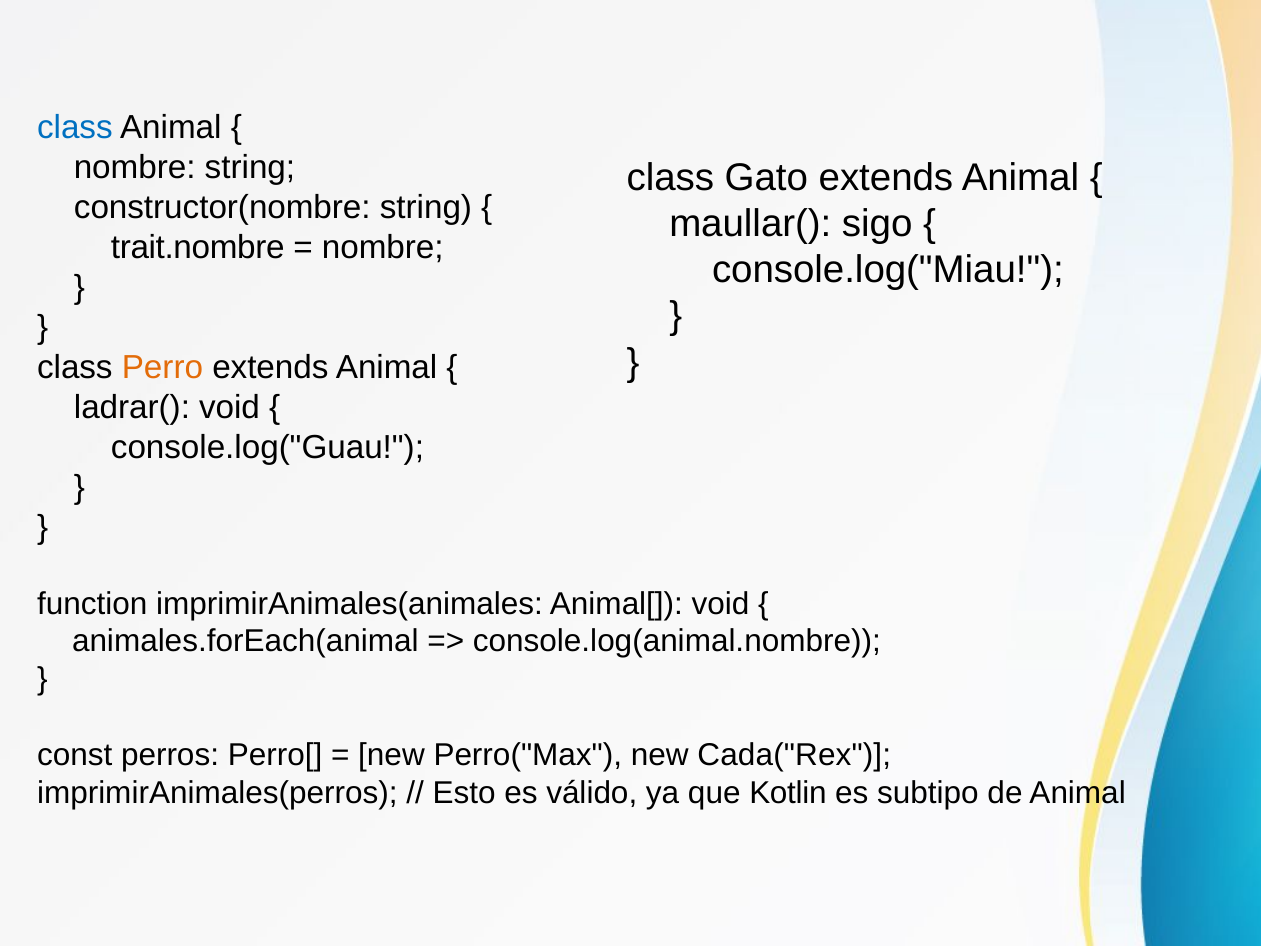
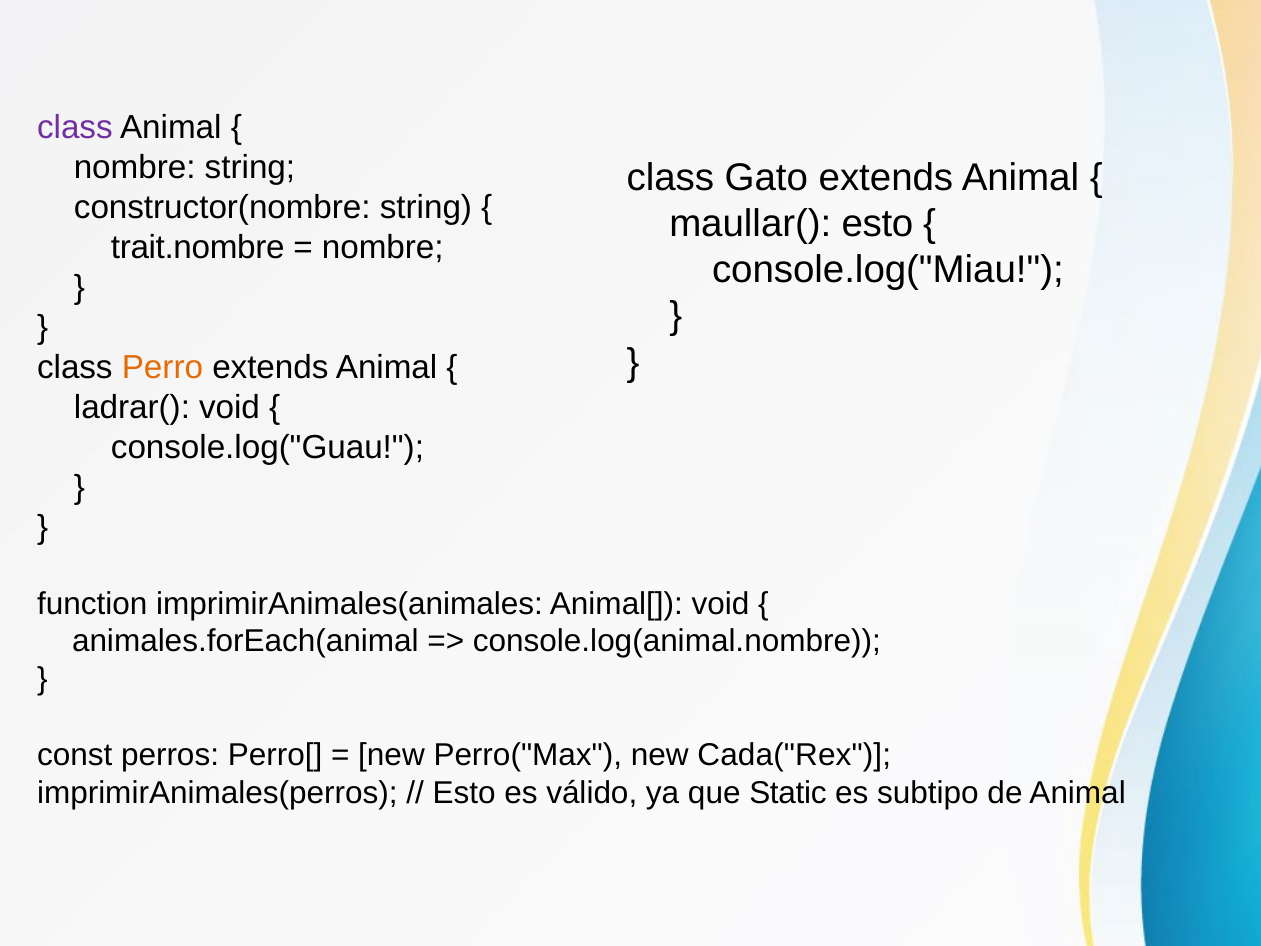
class at (75, 128) colour: blue -> purple
maullar( sigo: sigo -> esto
Kotlin: Kotlin -> Static
